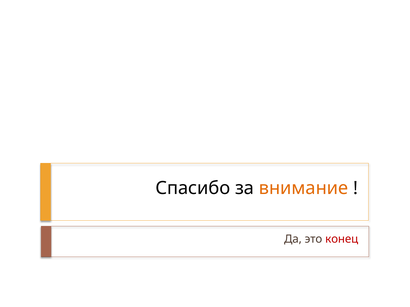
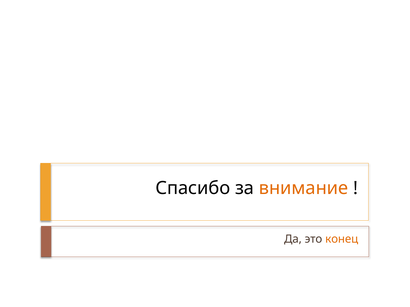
конец colour: red -> orange
